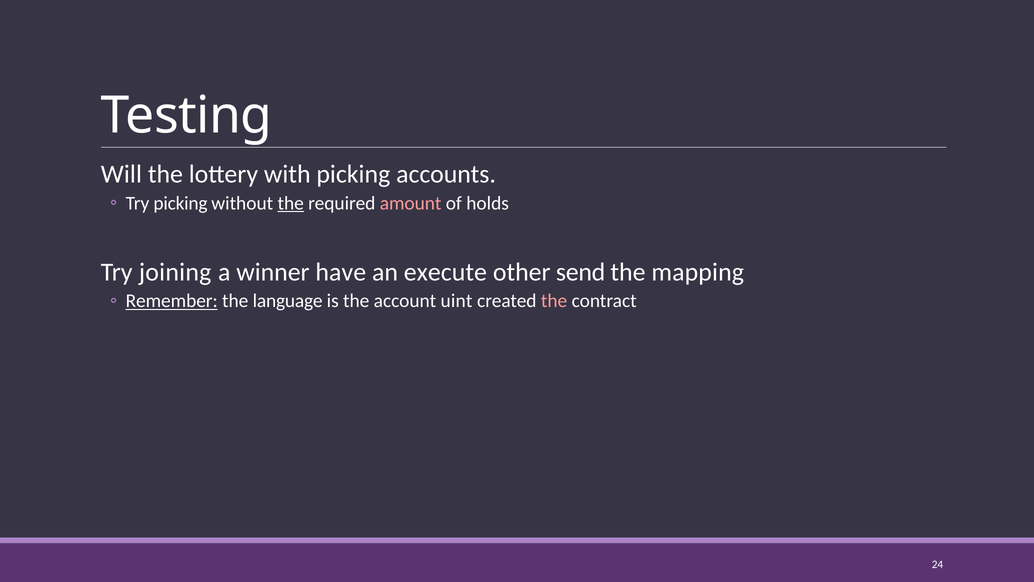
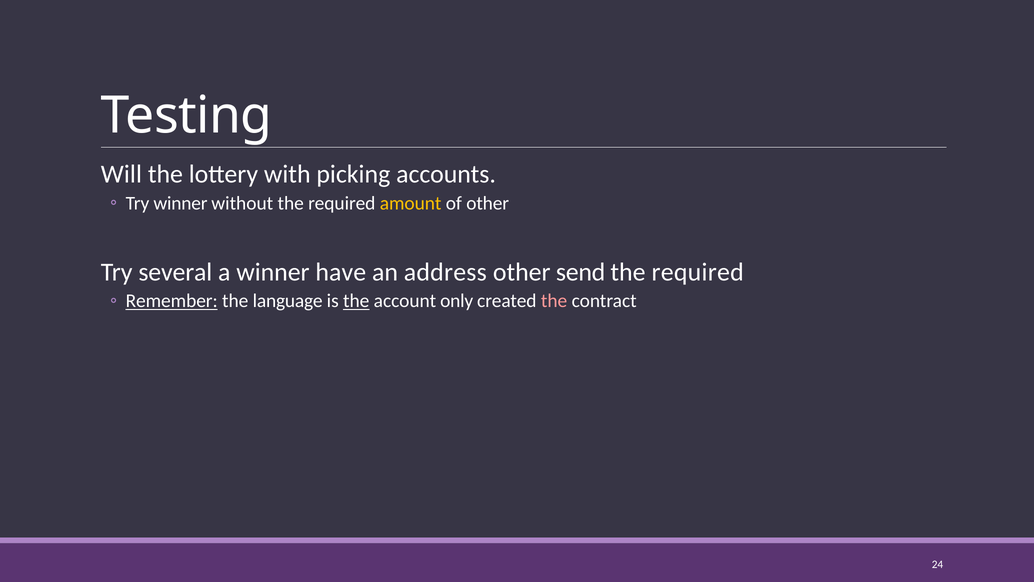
Try picking: picking -> winner
the at (291, 203) underline: present -> none
amount colour: pink -> yellow
of holds: holds -> other
joining: joining -> several
execute: execute -> address
mapping at (698, 272): mapping -> required
the at (356, 301) underline: none -> present
uint: uint -> only
